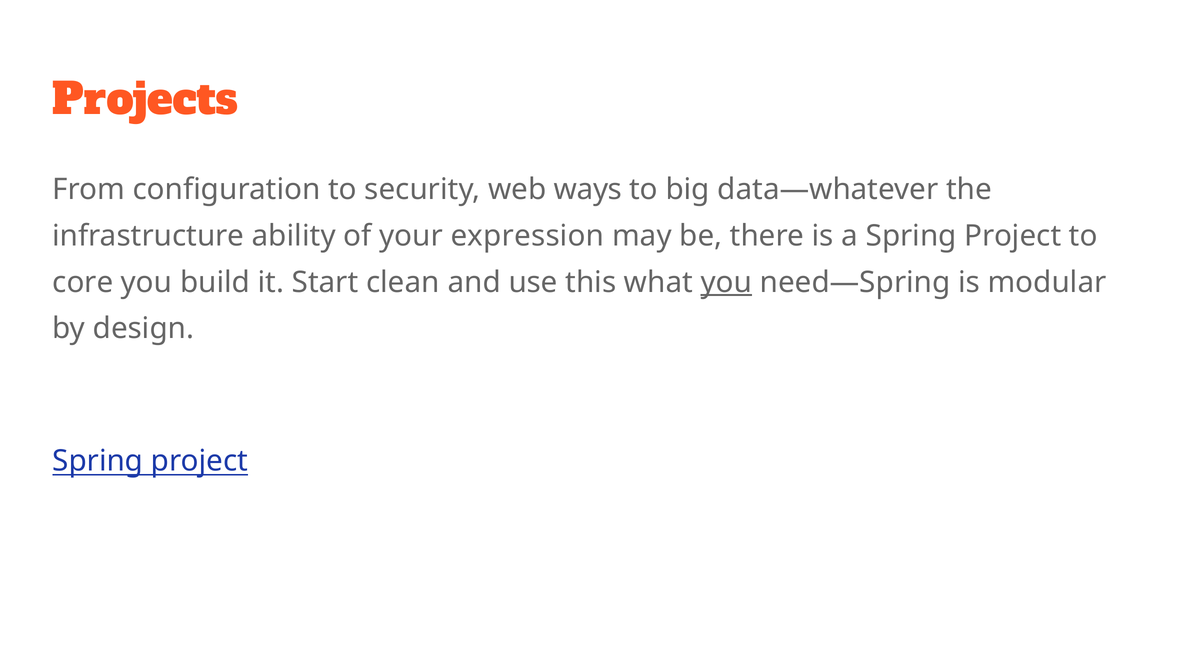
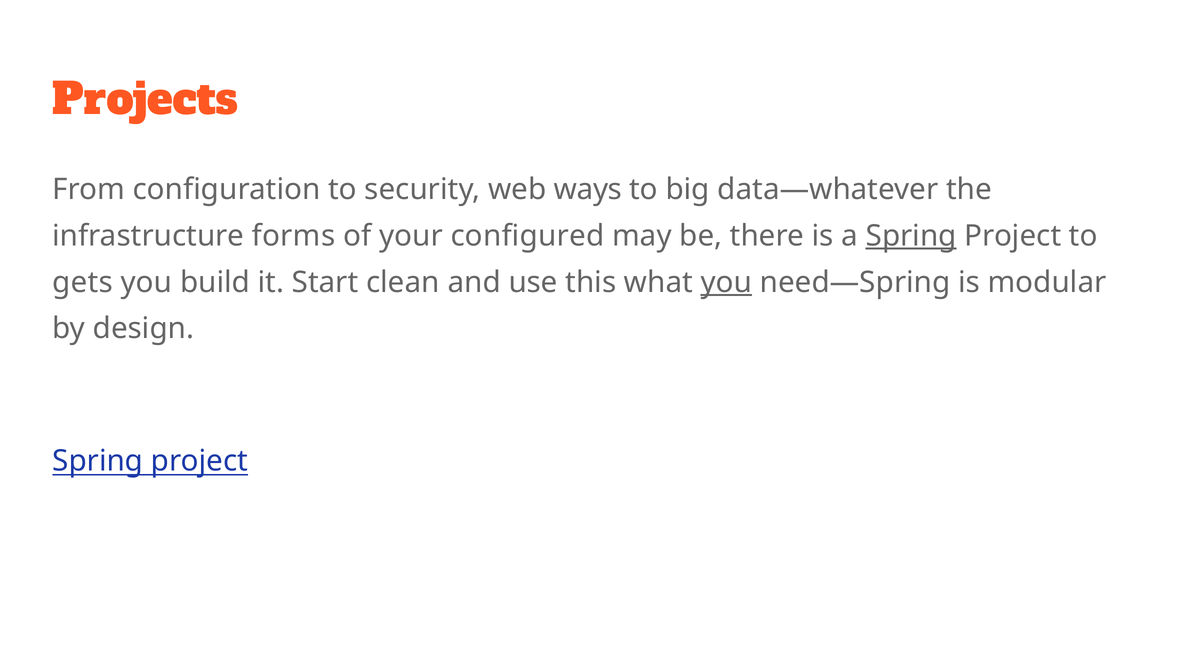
ability: ability -> forms
expression: expression -> configured
Spring at (911, 236) underline: none -> present
core: core -> gets
